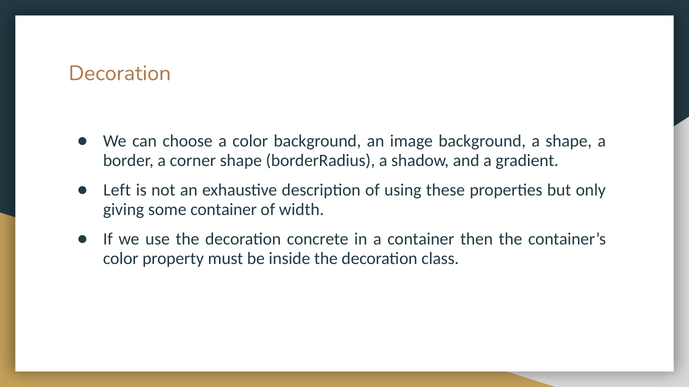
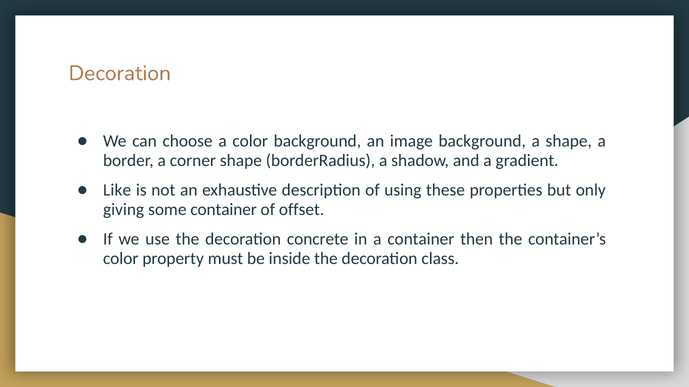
Left: Left -> Like
width: width -> offset
